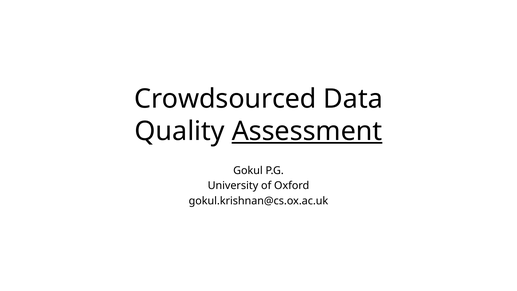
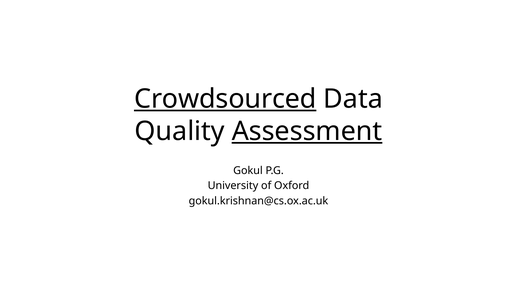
Crowdsourced underline: none -> present
